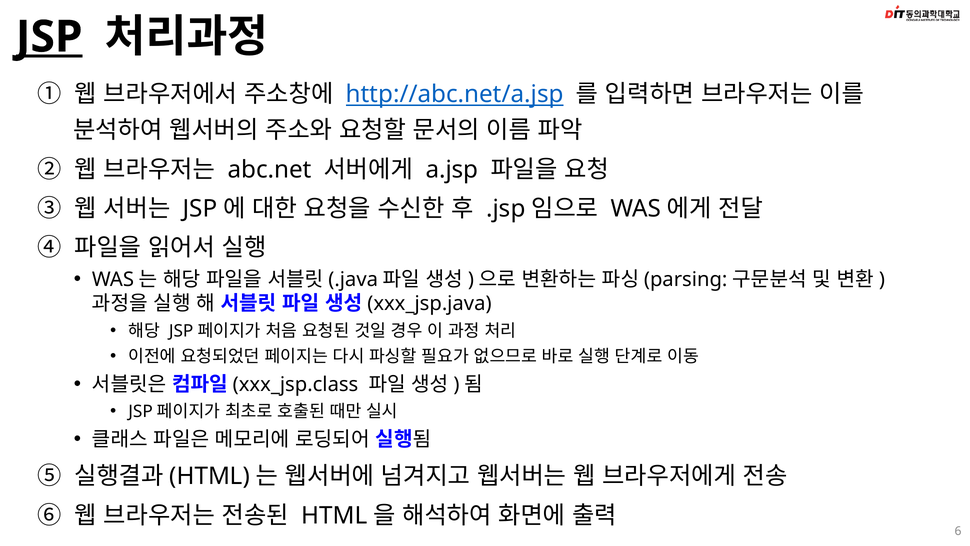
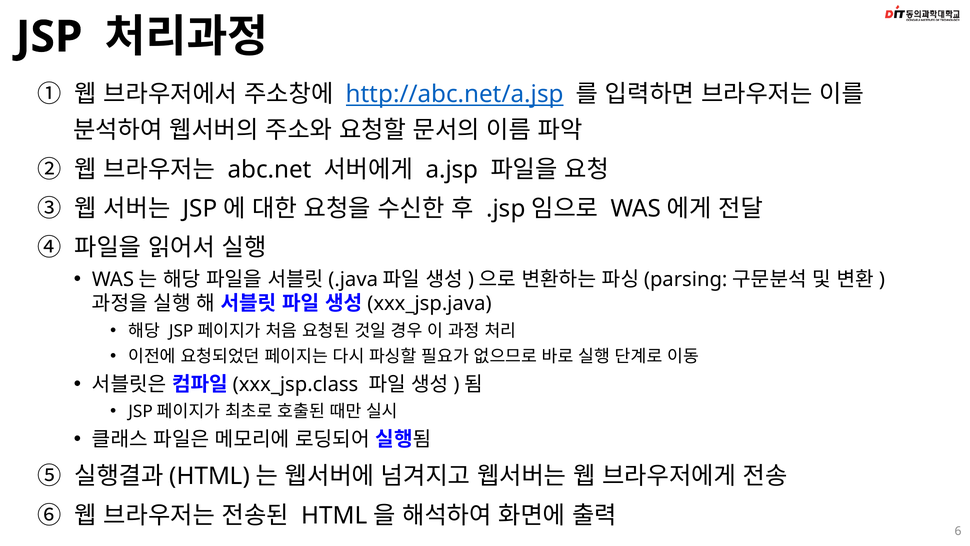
JSP at (49, 37) underline: present -> none
